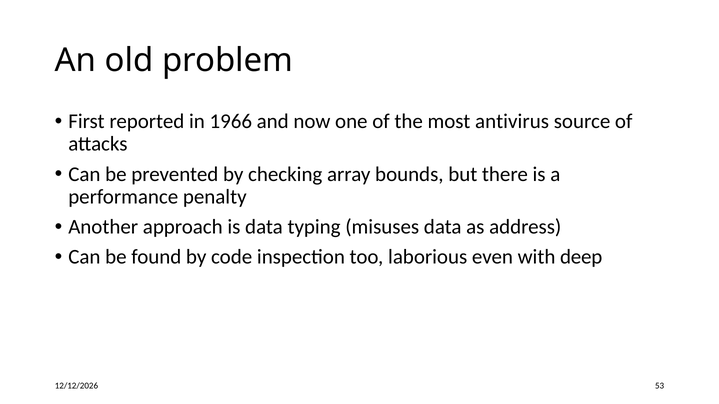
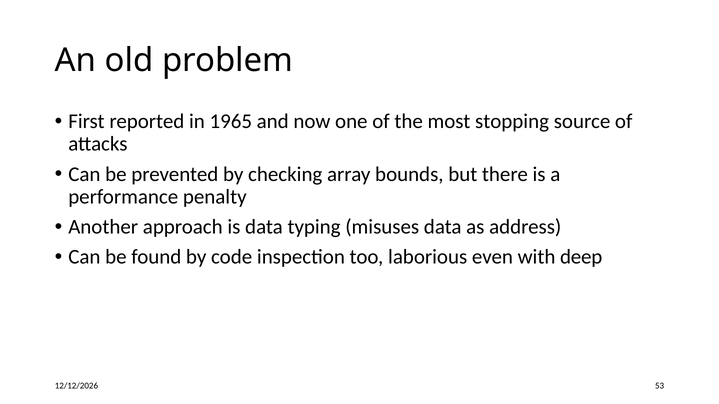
1966: 1966 -> 1965
antivirus: antivirus -> stopping
